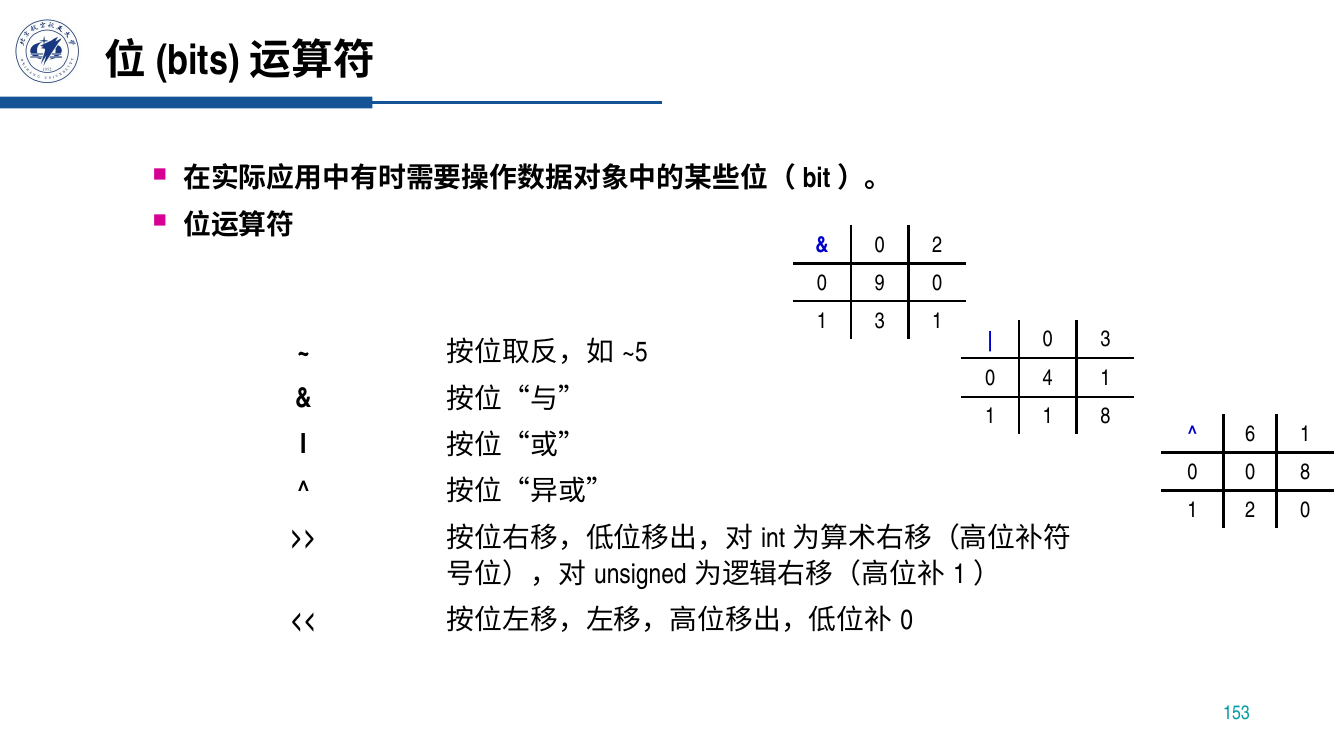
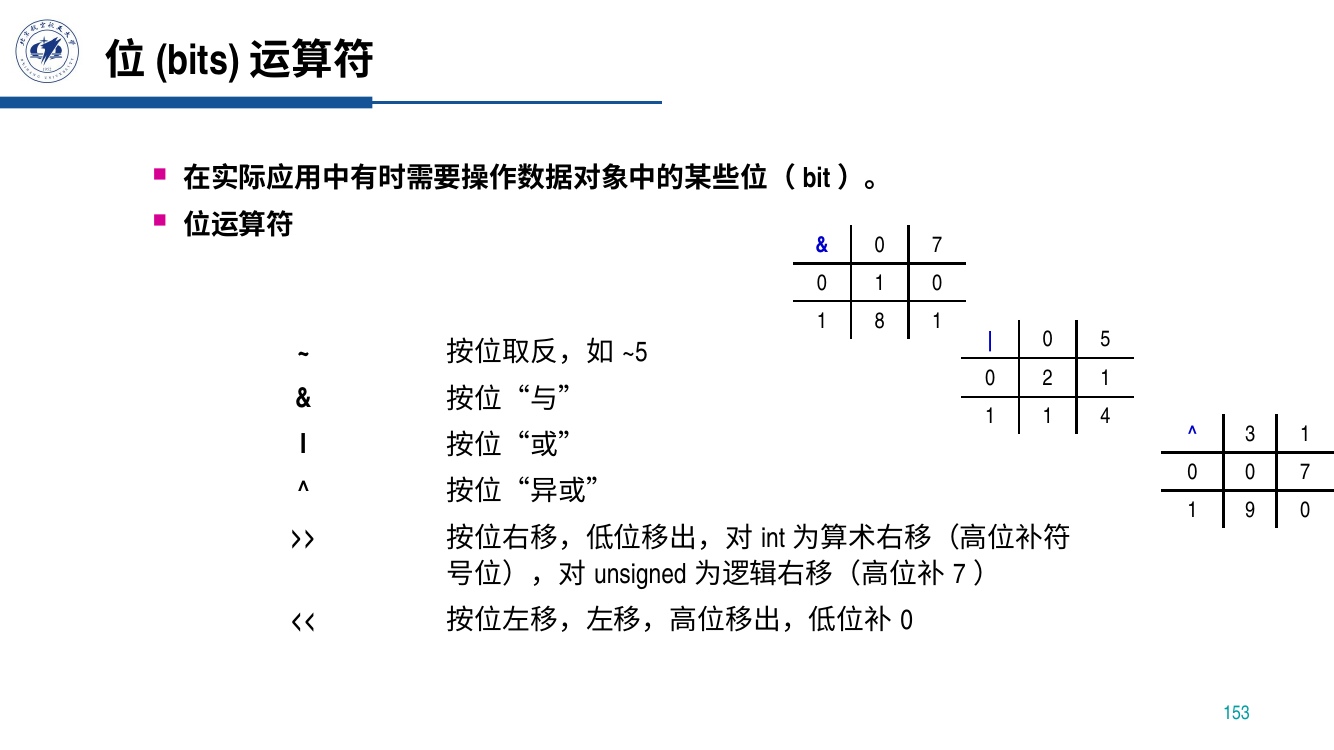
2 at (937, 245): 2 -> 7
9 at (880, 283): 9 -> 1
1 3: 3 -> 8
0 3: 3 -> 5
4: 4 -> 2
1 8: 8 -> 4
6: 6 -> 3
0 0 8: 8 -> 7
1 2: 2 -> 9
1 at (959, 575): 1 -> 7
